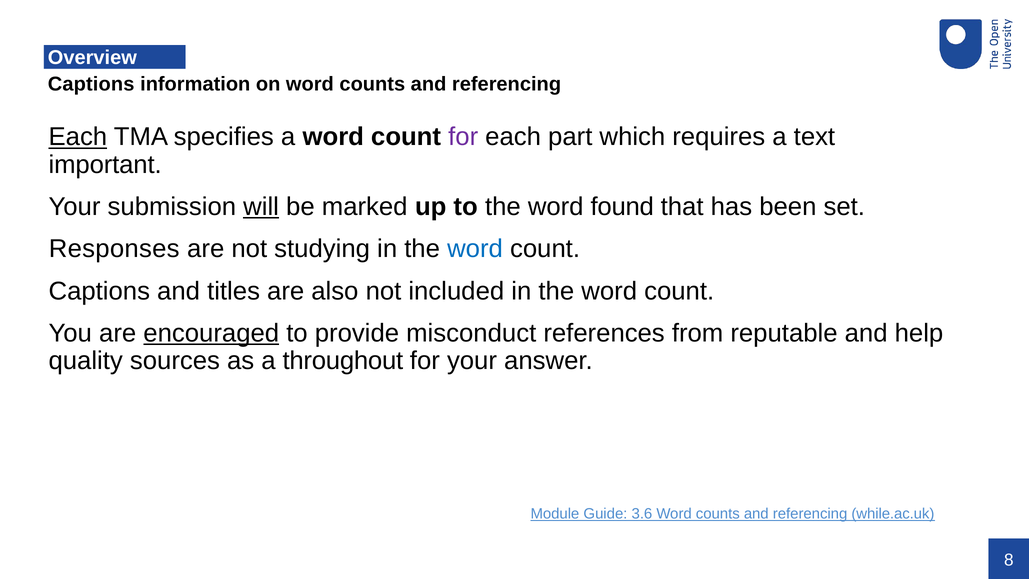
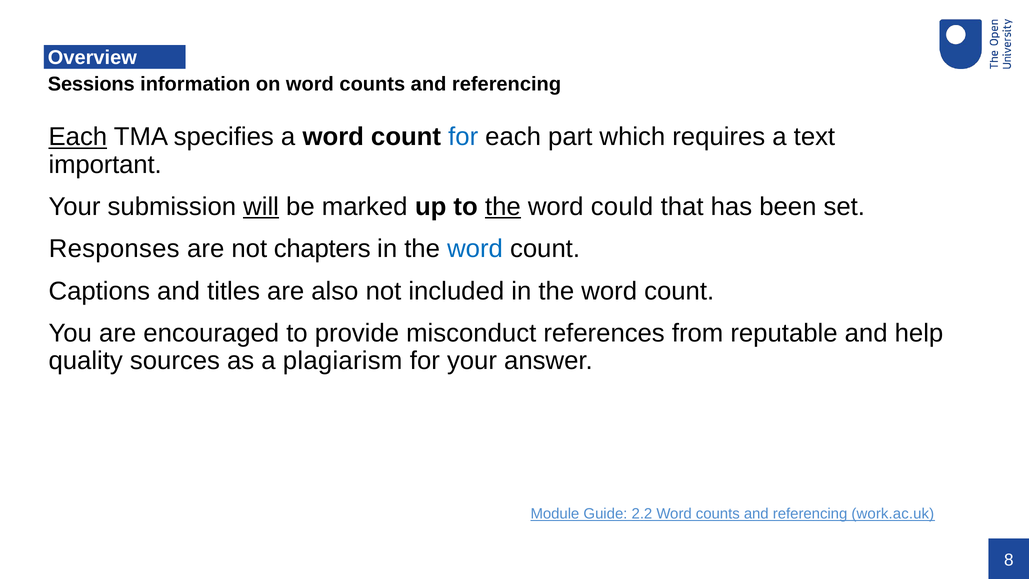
Captions at (91, 84): Captions -> Sessions
for at (463, 137) colour: purple -> blue
the at (503, 207) underline: none -> present
found: found -> could
studying: studying -> chapters
encouraged underline: present -> none
throughout: throughout -> plagiarism
3.6: 3.6 -> 2.2
while.ac.uk: while.ac.uk -> work.ac.uk
